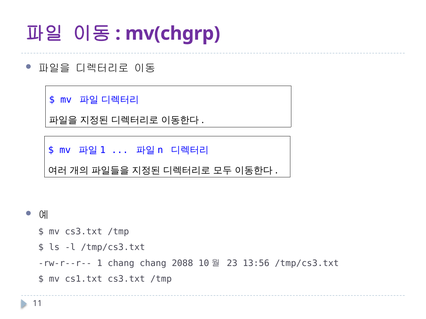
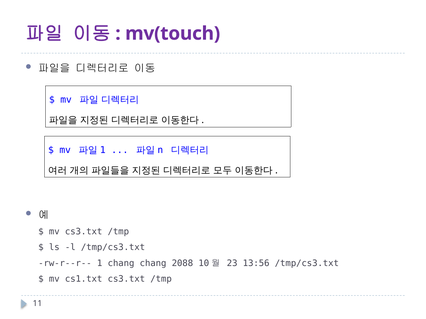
mv(chgrp: mv(chgrp -> mv(touch
